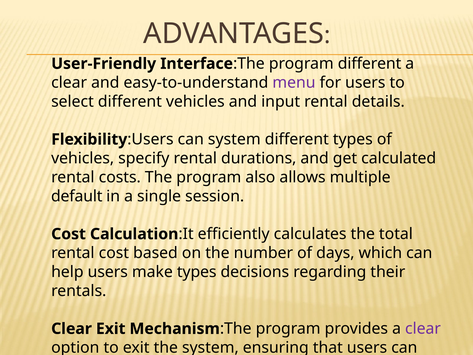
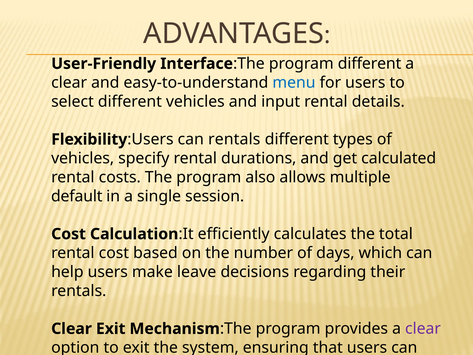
menu colour: purple -> blue
can system: system -> rentals
make types: types -> leave
